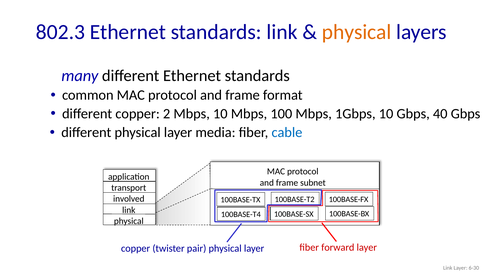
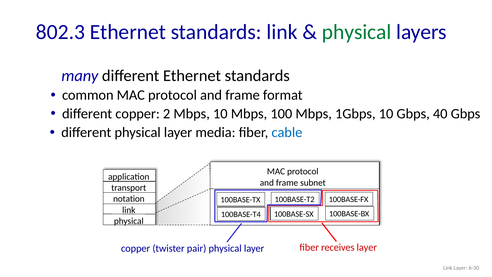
physical at (357, 32) colour: orange -> green
involved: involved -> notation
forward: forward -> receives
